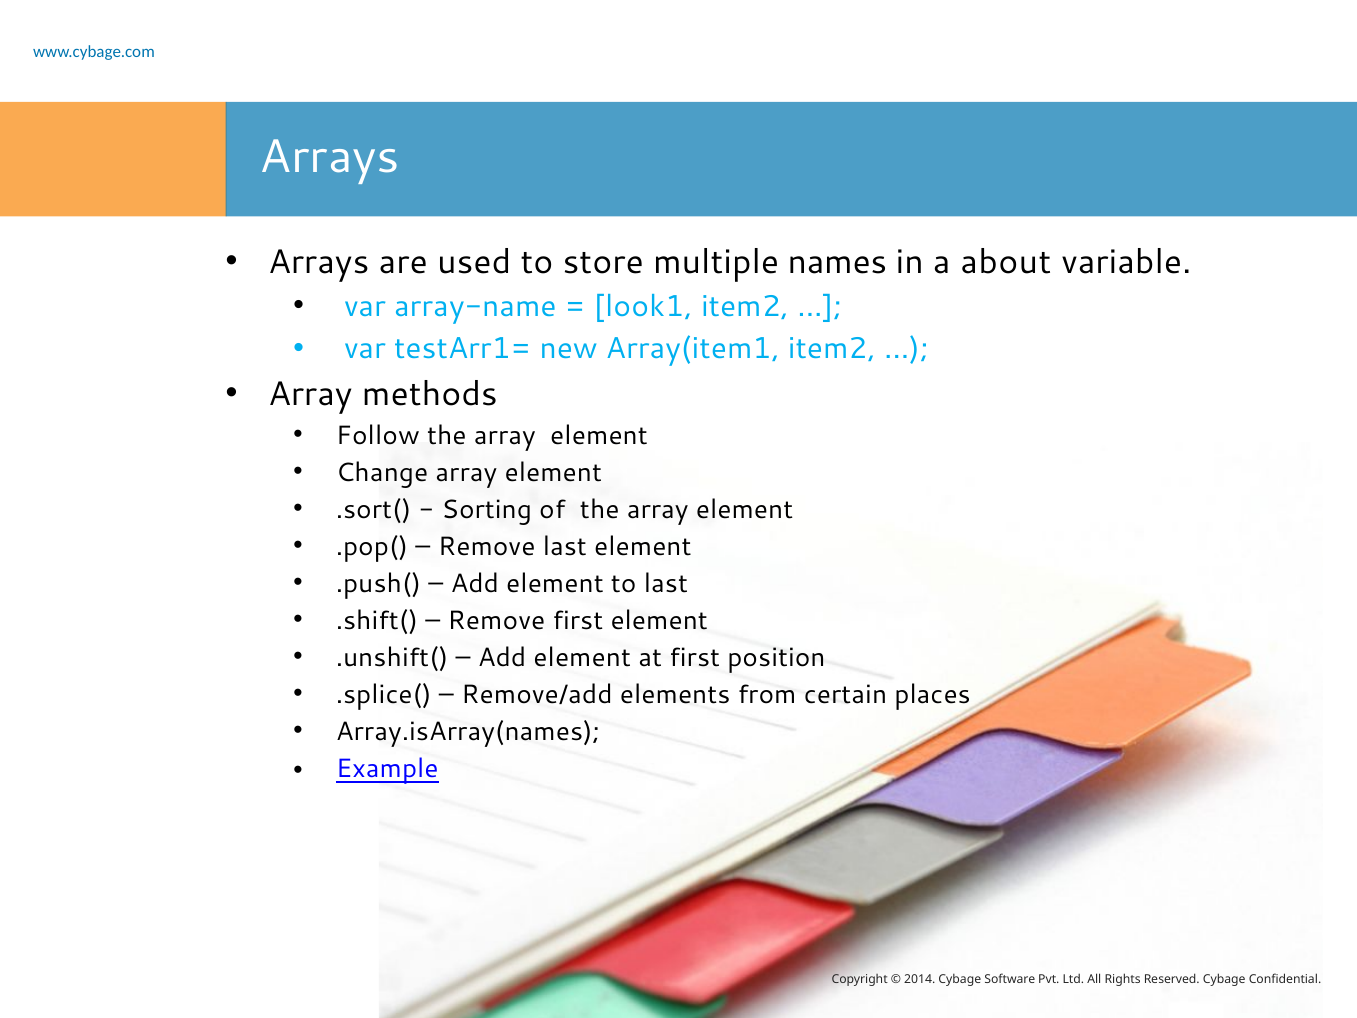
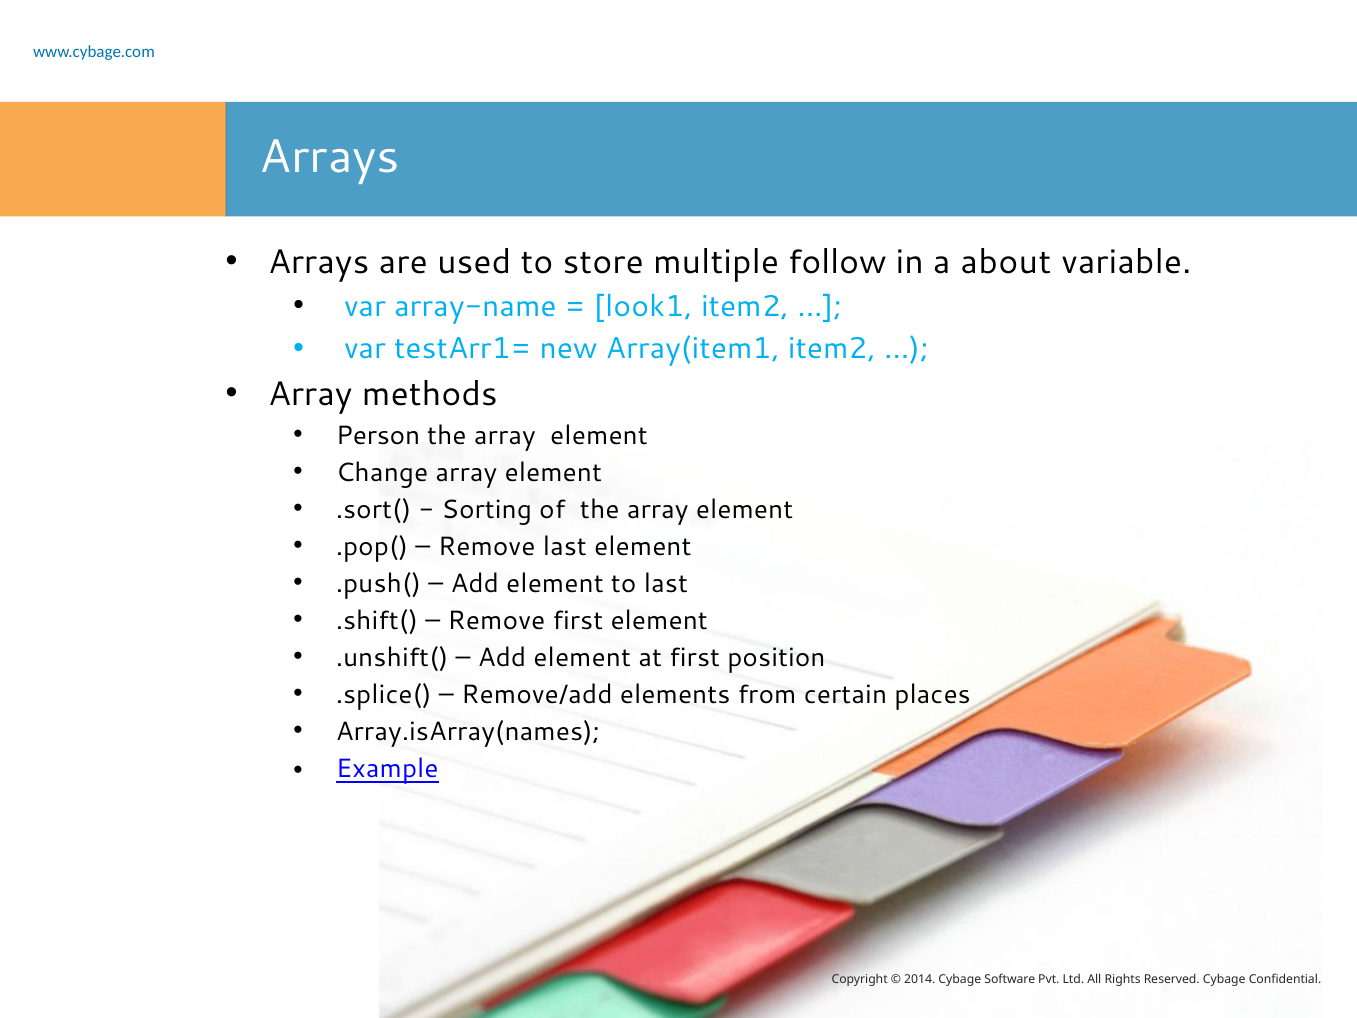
names: names -> follow
Follow: Follow -> Person
